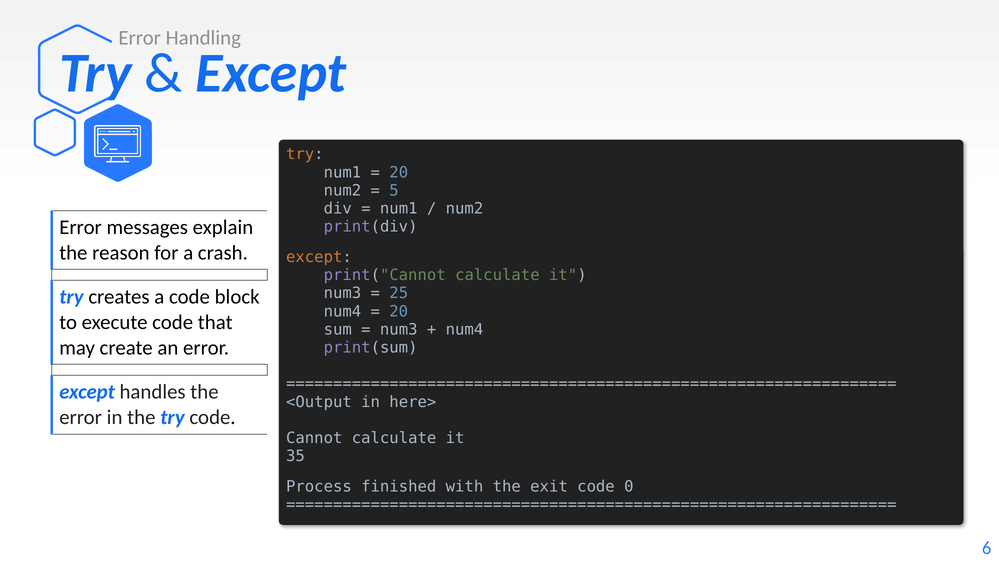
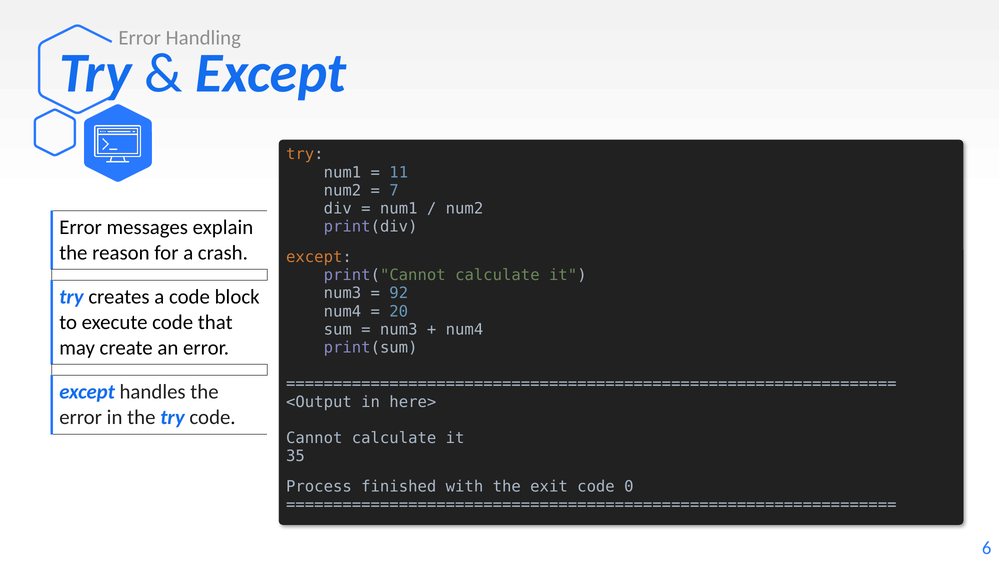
20 at (399, 172): 20 -> 11
5: 5 -> 7
25: 25 -> 92
